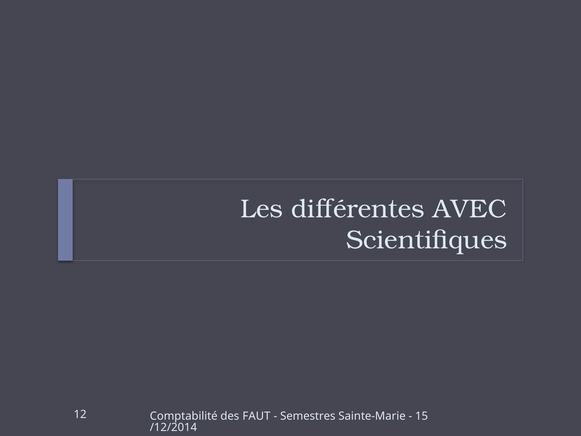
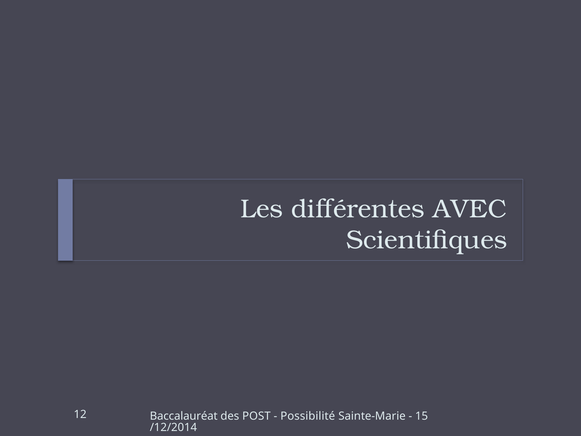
Comptabilité: Comptabilité -> Baccalauréat
FAUT: FAUT -> POST
Semestres: Semestres -> Possibilité
